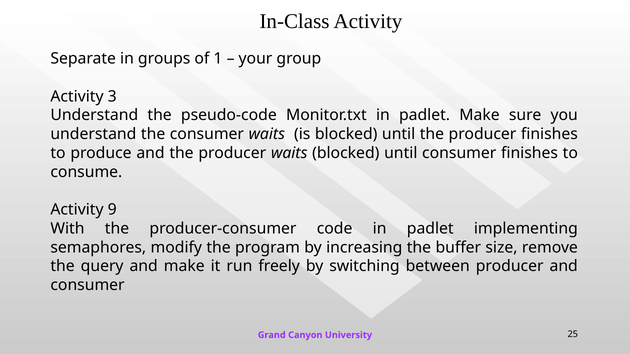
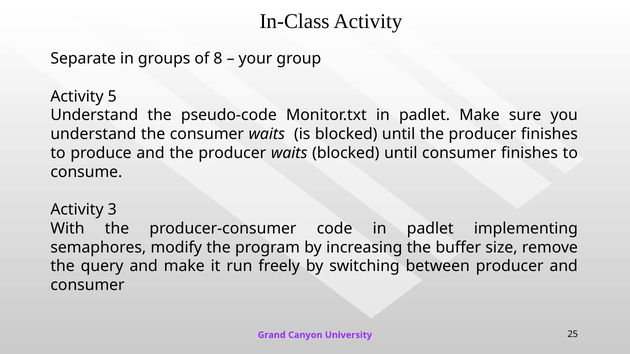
1: 1 -> 8
3: 3 -> 5
9: 9 -> 3
